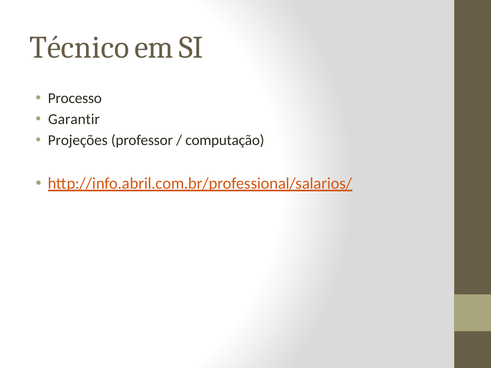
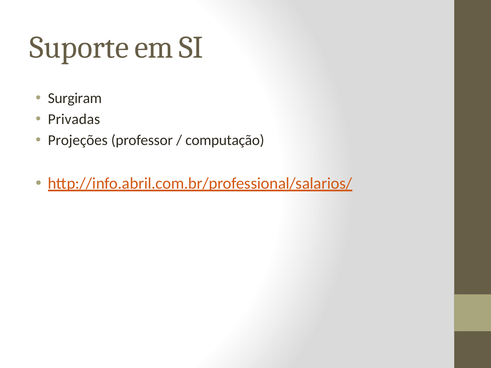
Técnico: Técnico -> Suporte
Processo: Processo -> Surgiram
Garantir: Garantir -> Privadas
